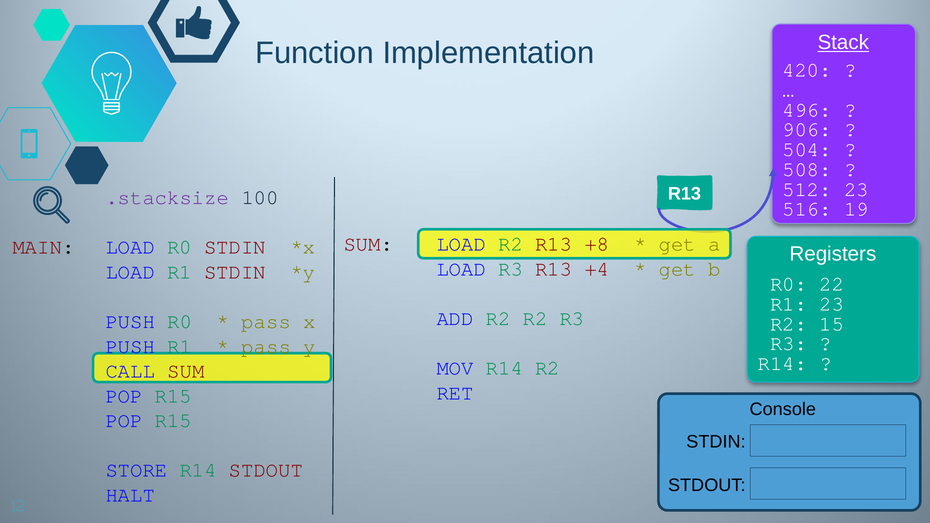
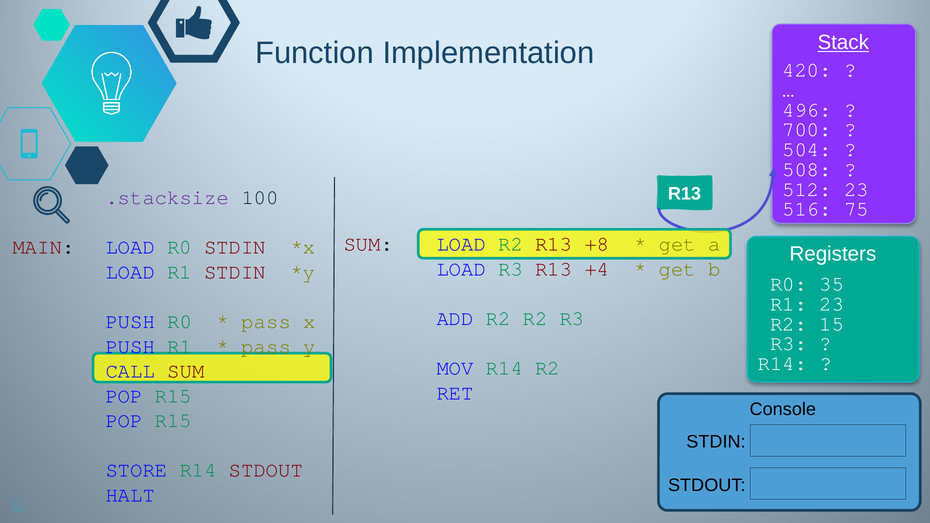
906: 906 -> 700
19: 19 -> 75
22: 22 -> 35
